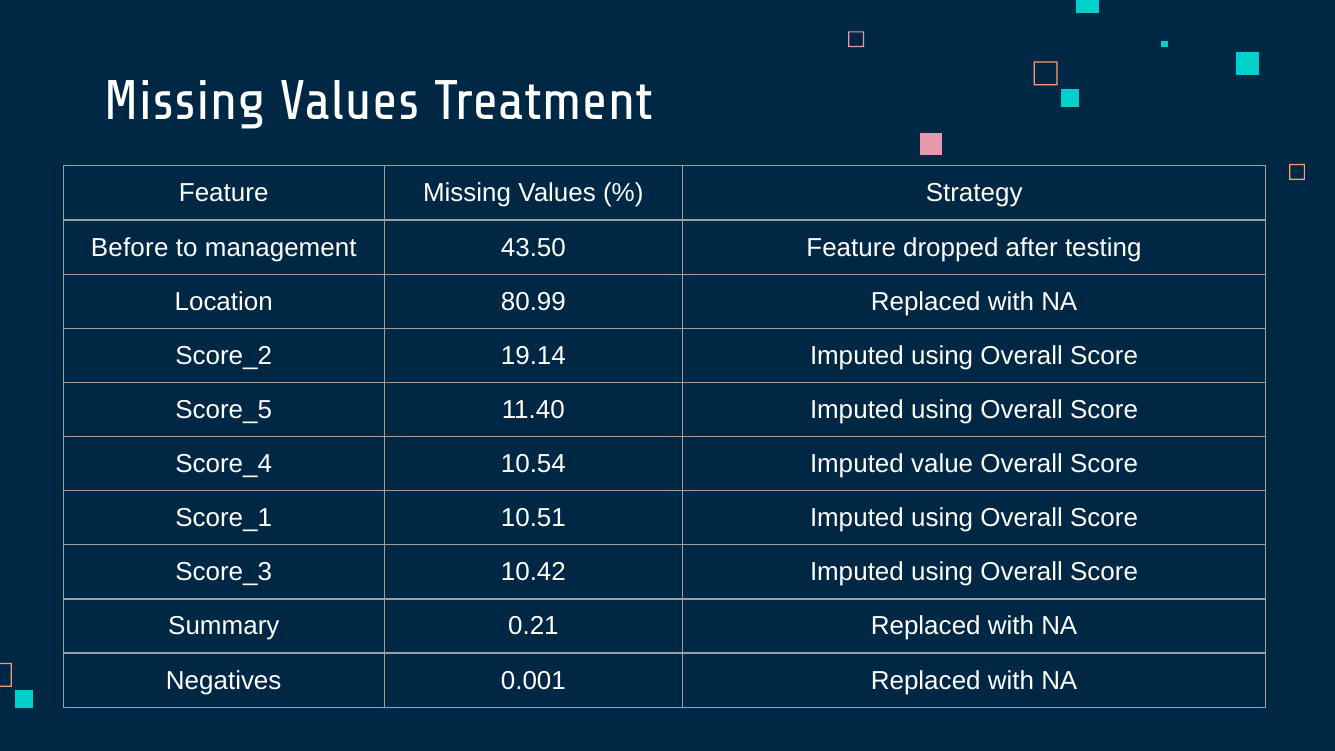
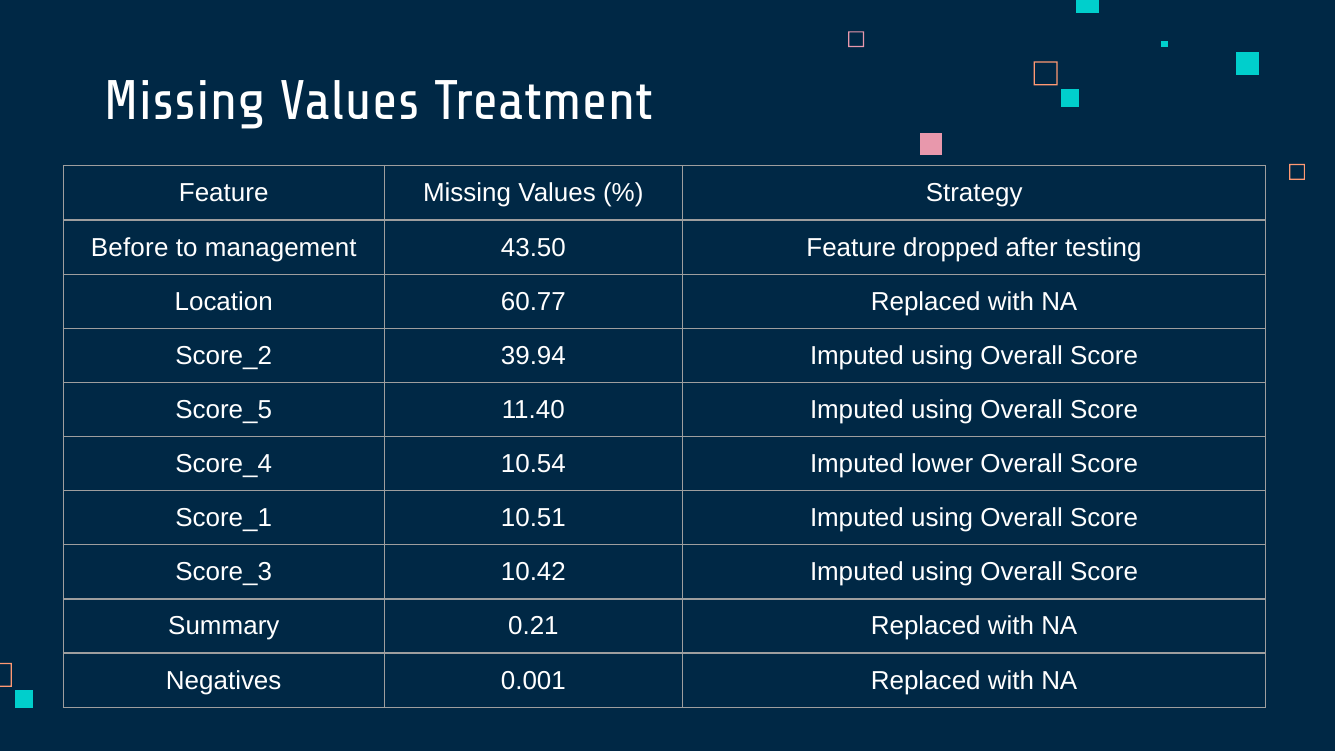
80.99: 80.99 -> 60.77
19.14: 19.14 -> 39.94
value: value -> lower
